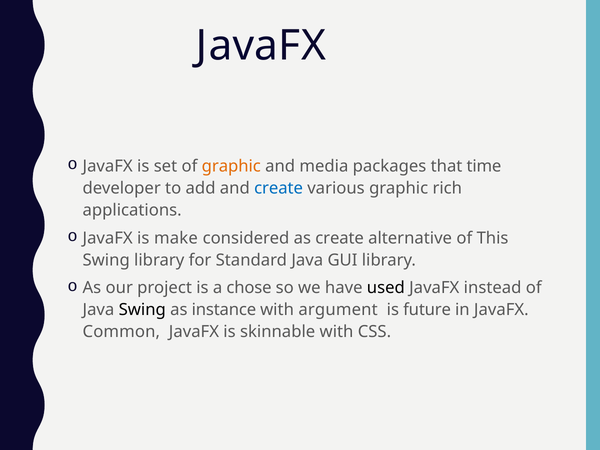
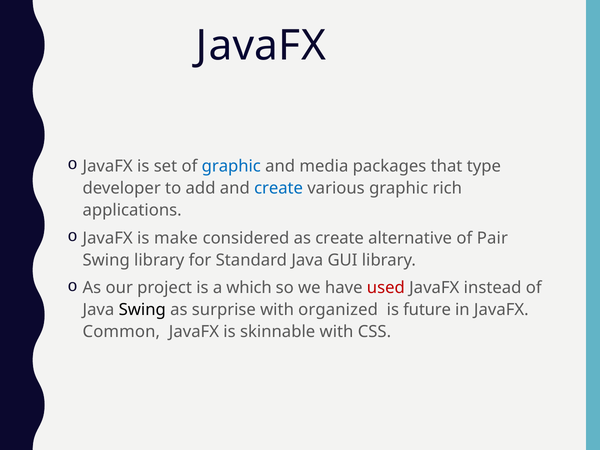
graphic at (231, 166) colour: orange -> blue
time: time -> type
This: This -> Pair
chose: chose -> which
used colour: black -> red
instance: instance -> surprise
argument: argument -> organized
